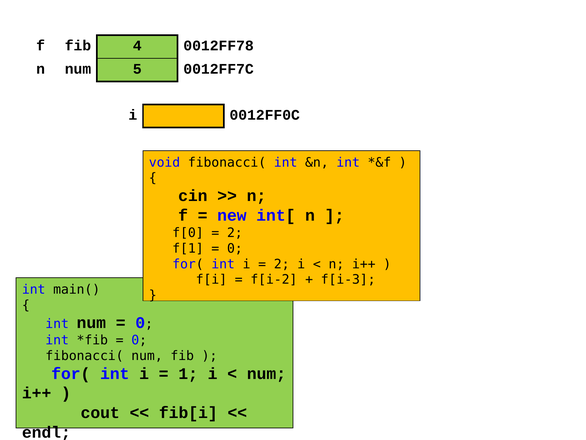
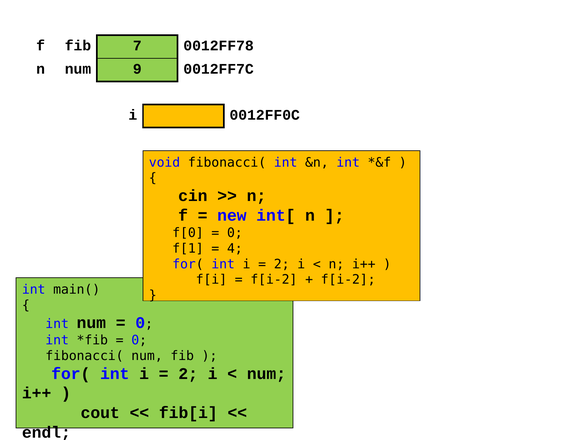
4: 4 -> 7
5: 5 -> 9
2 at (235, 233): 2 -> 0
0 at (235, 248): 0 -> 4
f[i-3 at (348, 279): f[i-3 -> f[i-2
1 at (188, 373): 1 -> 2
